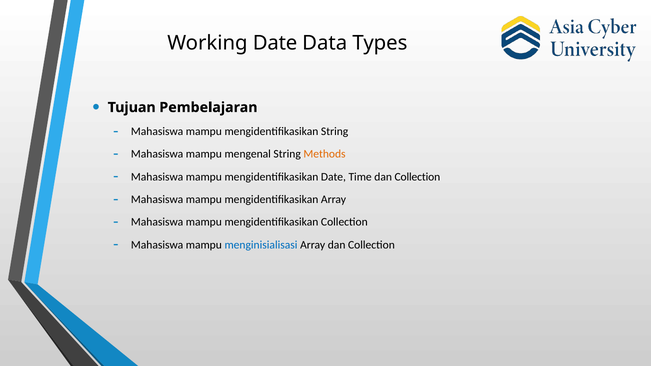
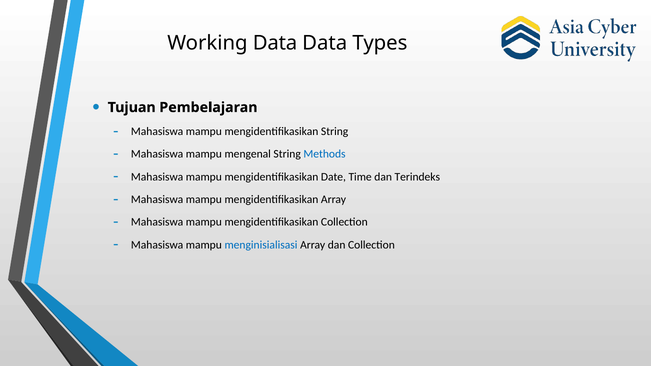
Working Date: Date -> Data
Methods colour: orange -> blue
Time dan Collection: Collection -> Terindeks
